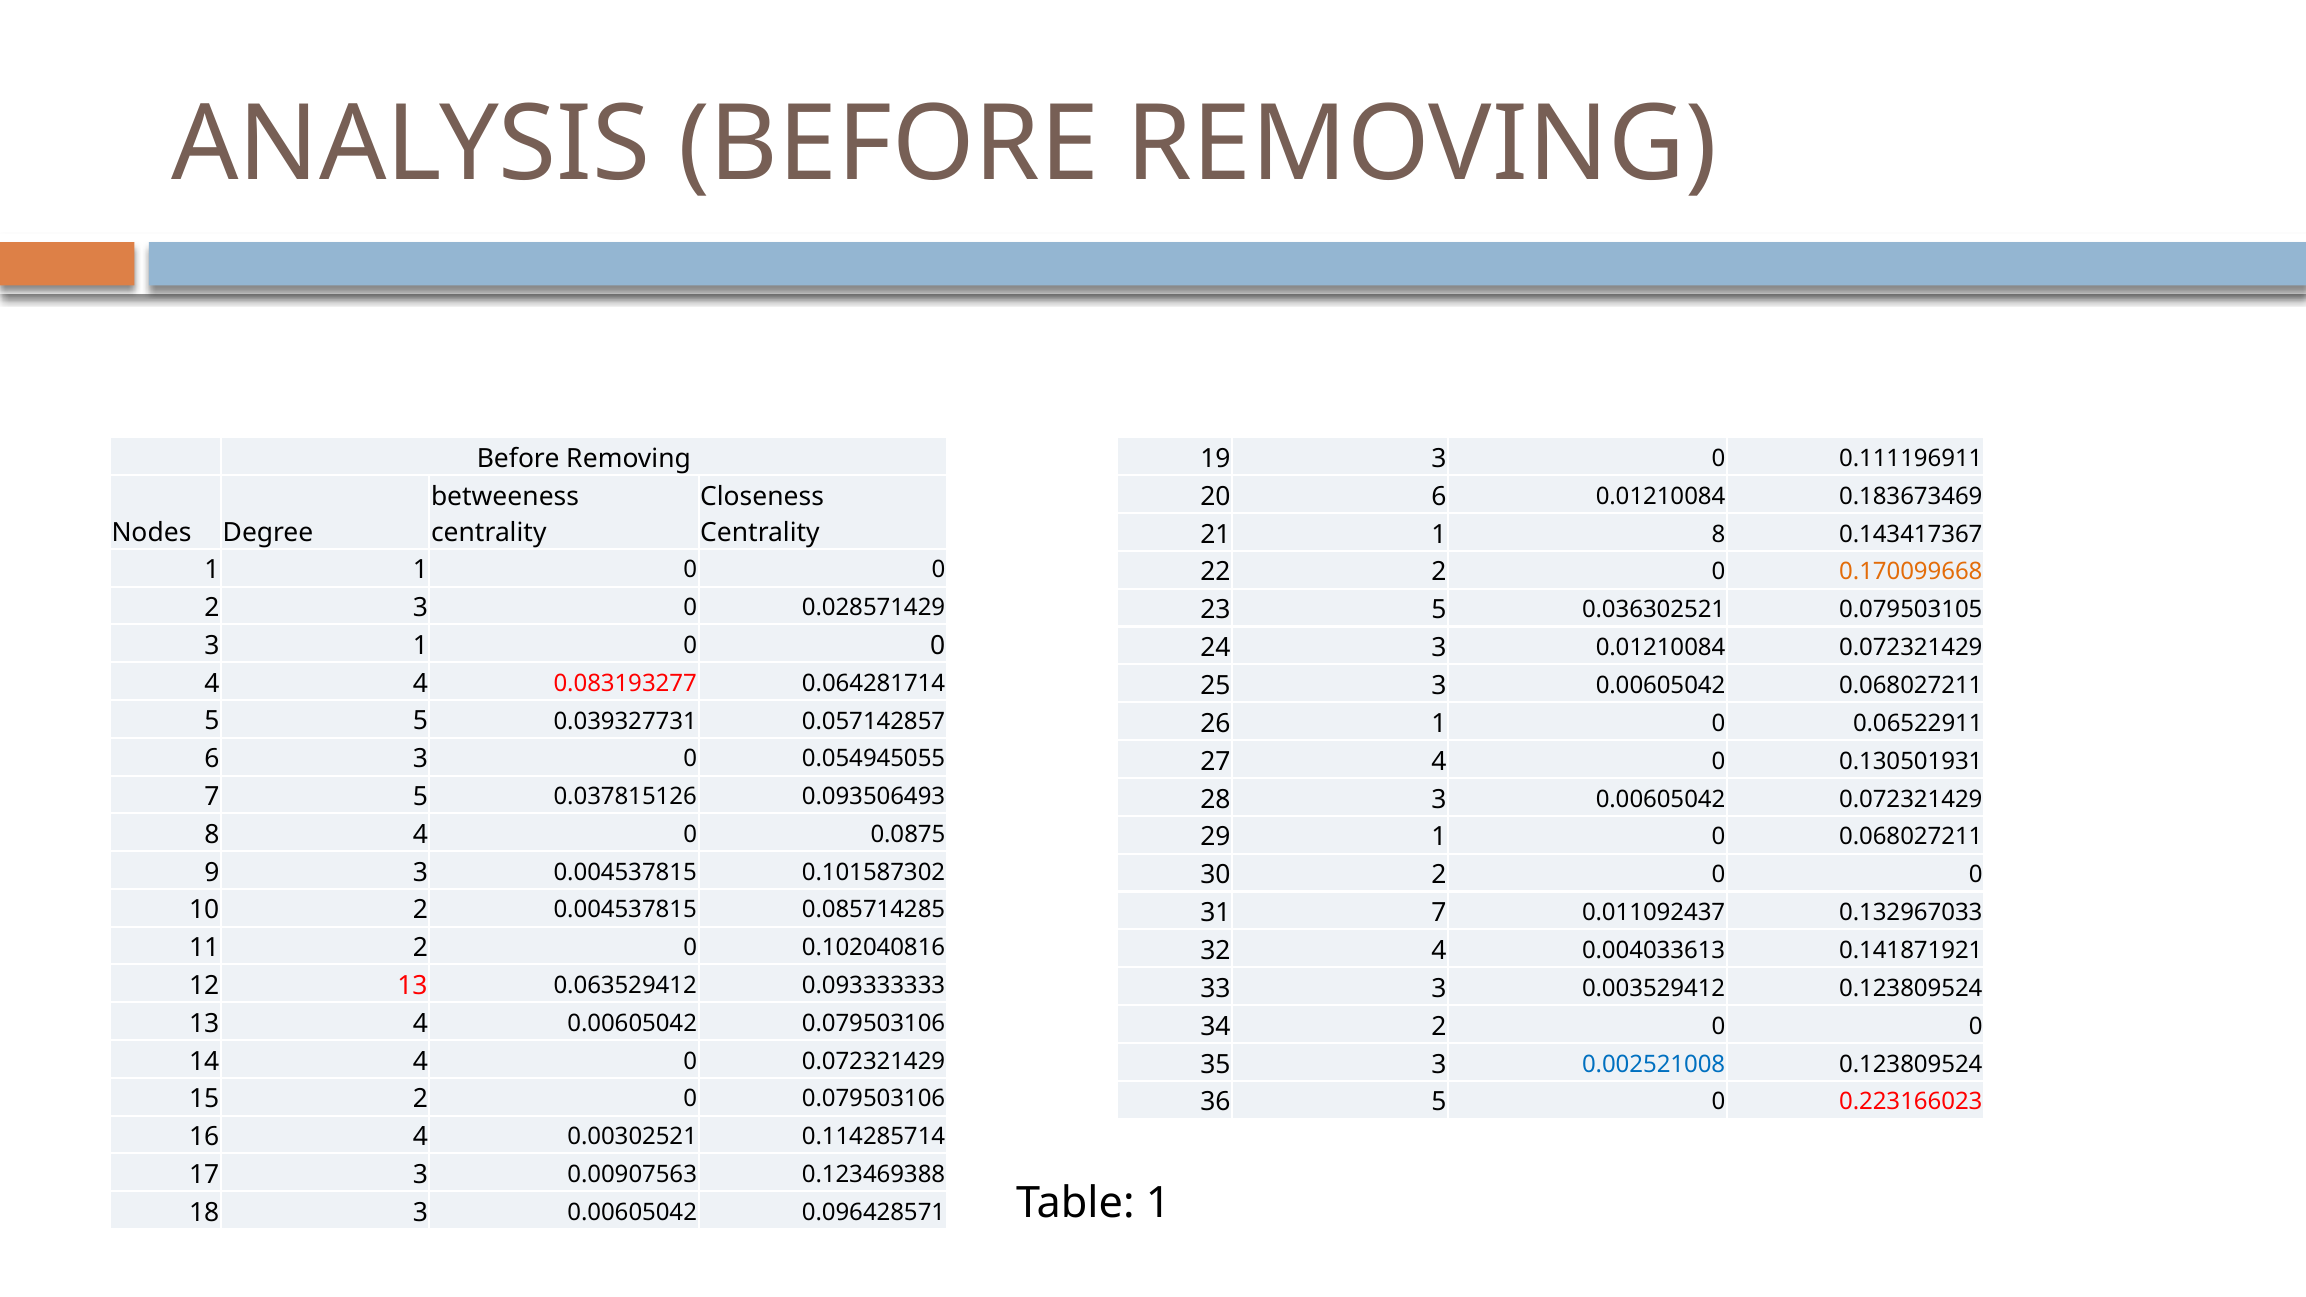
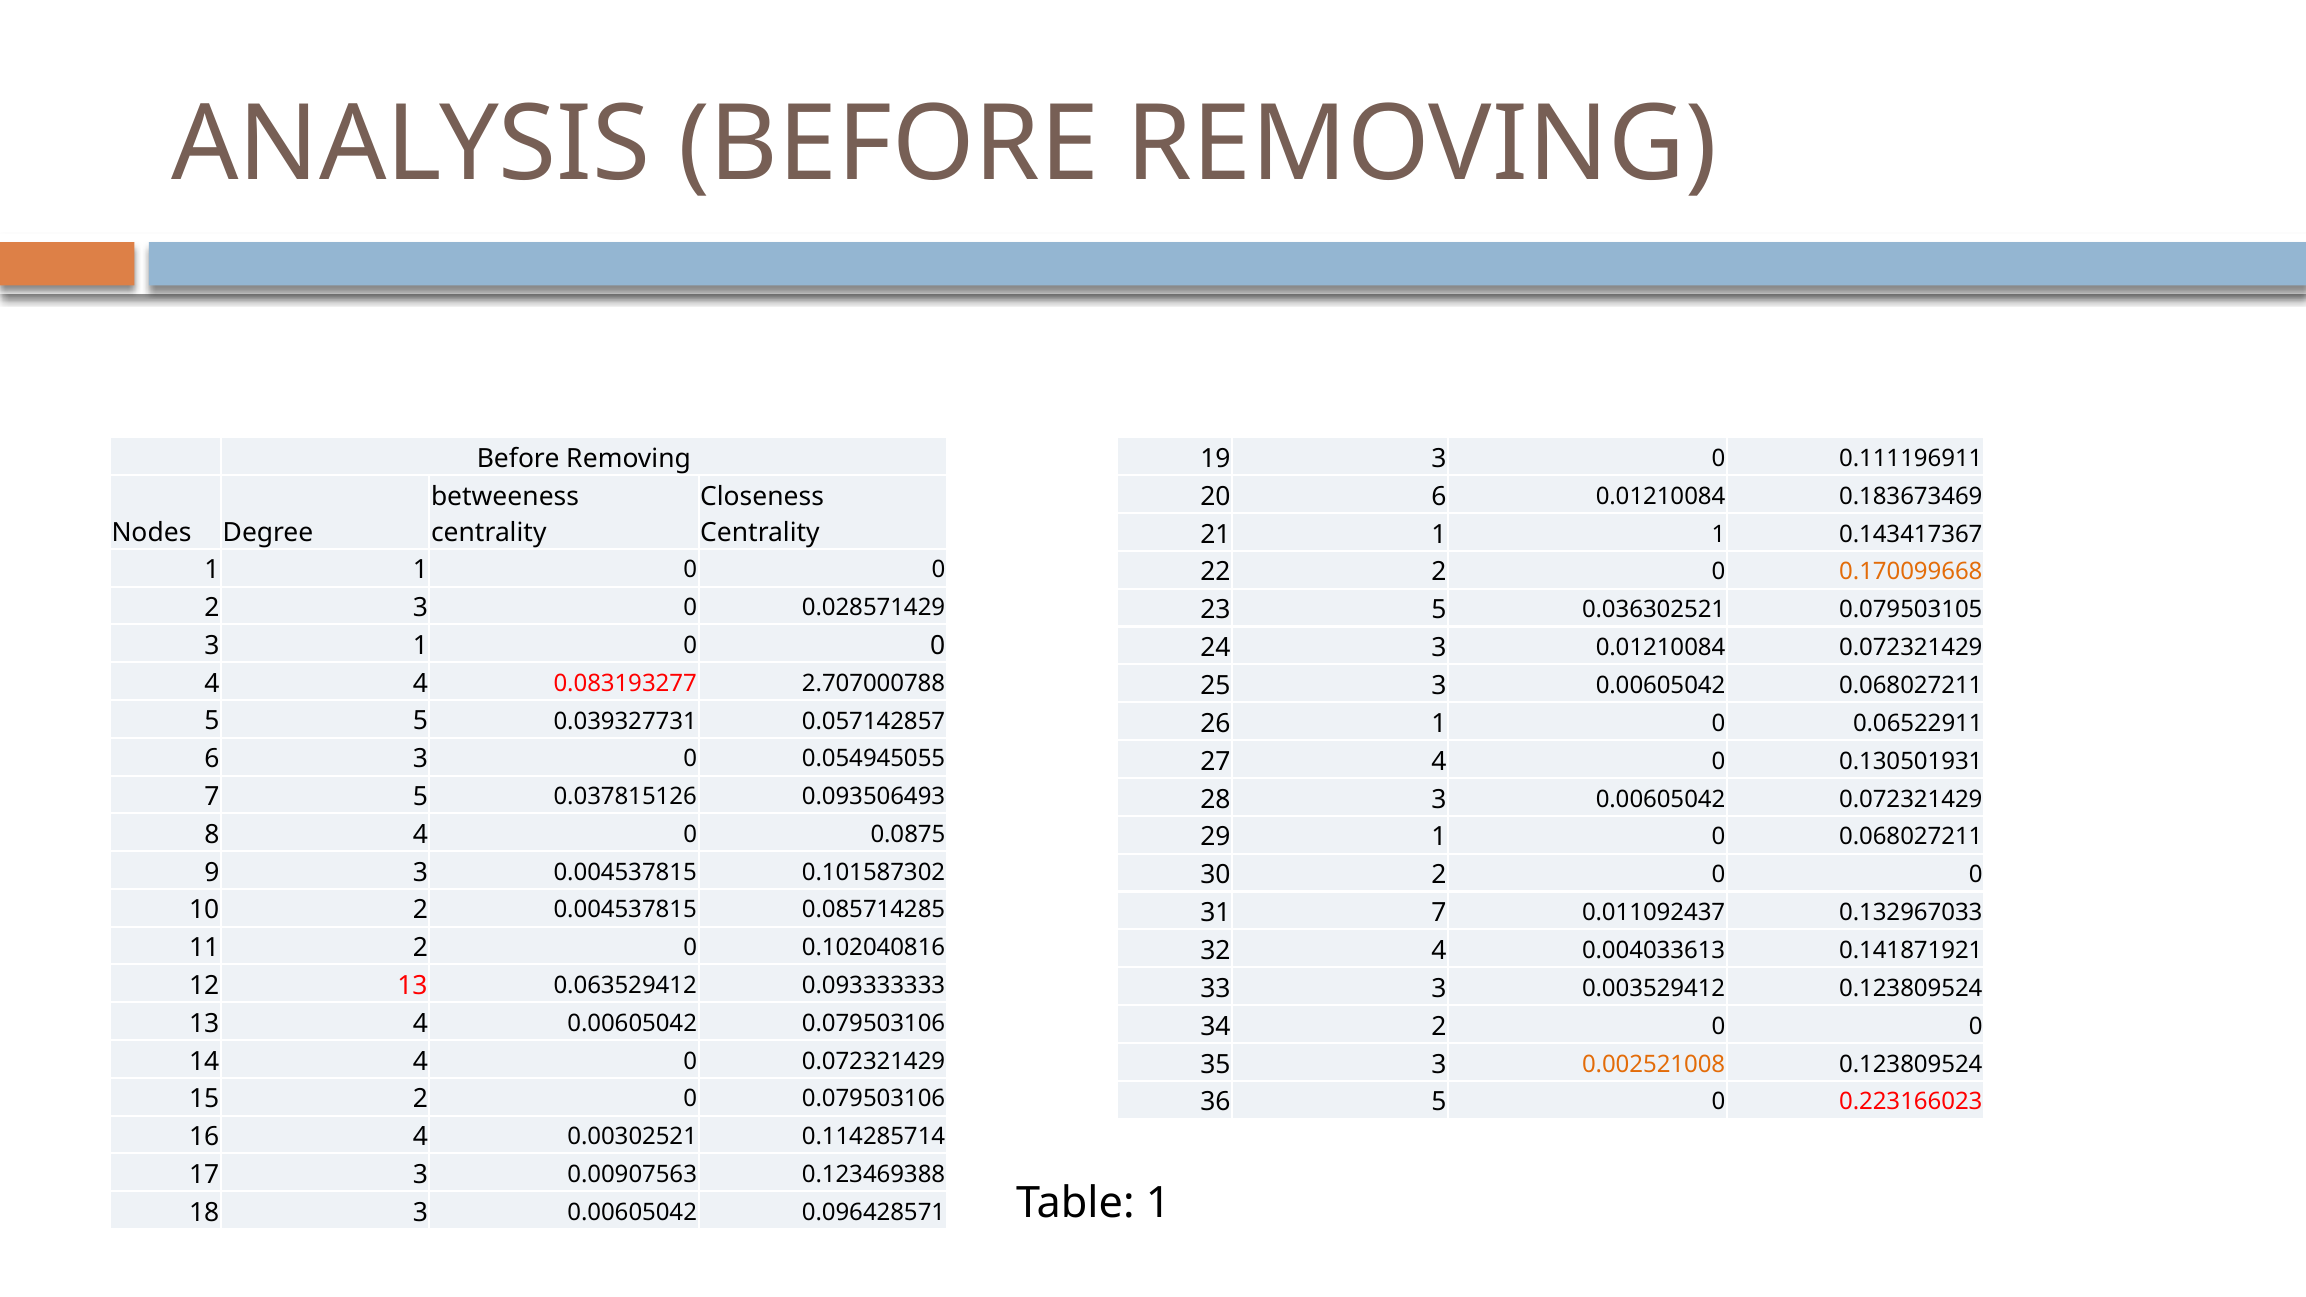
8 at (1719, 534): 8 -> 1
0.064281714: 0.064281714 -> 2.707000788
0.002521008 colour: blue -> orange
